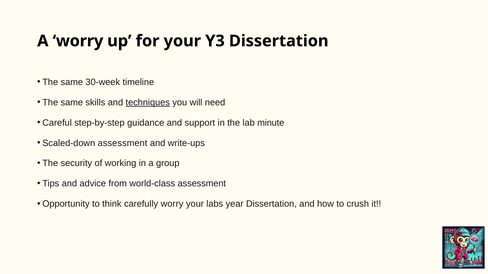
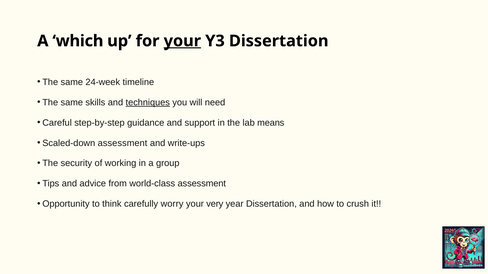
A worry: worry -> which
your at (182, 41) underline: none -> present
30-week: 30-week -> 24-week
minute: minute -> means
labs: labs -> very
